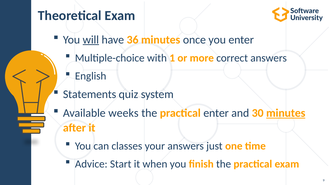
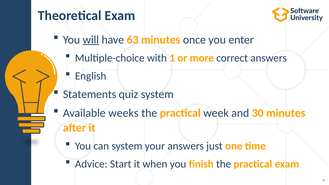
36: 36 -> 63
practical enter: enter -> week
minutes at (286, 113) underline: present -> none
can classes: classes -> system
